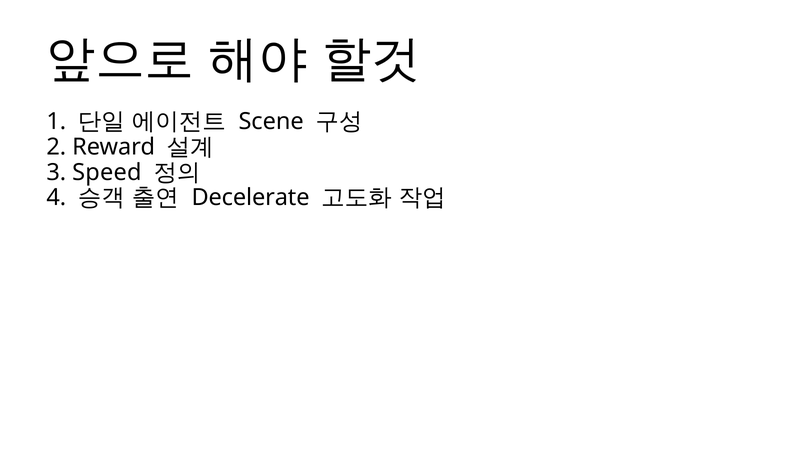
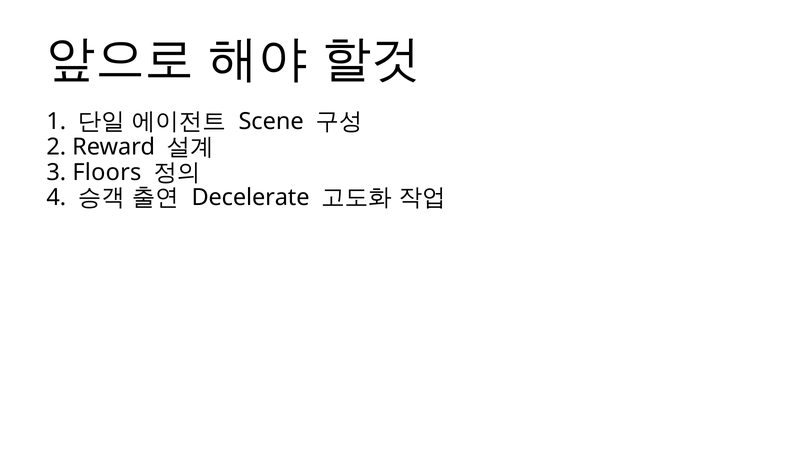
Speed: Speed -> Floors
